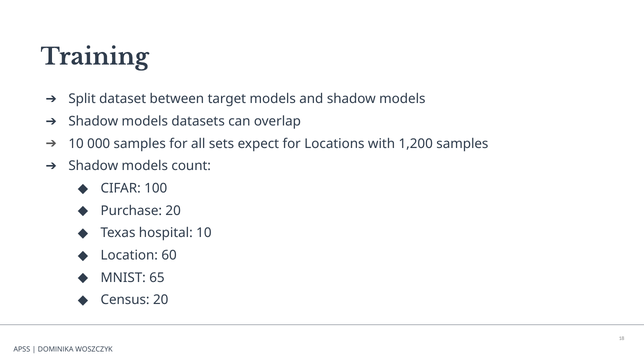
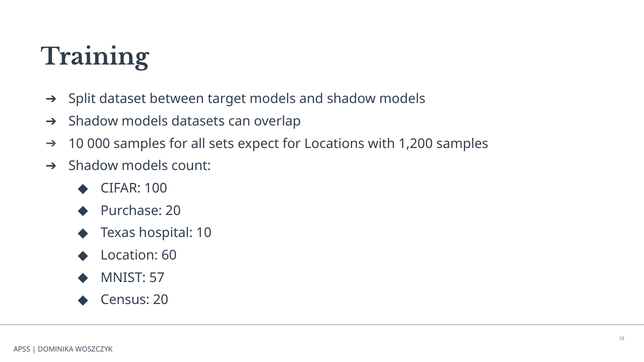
65: 65 -> 57
